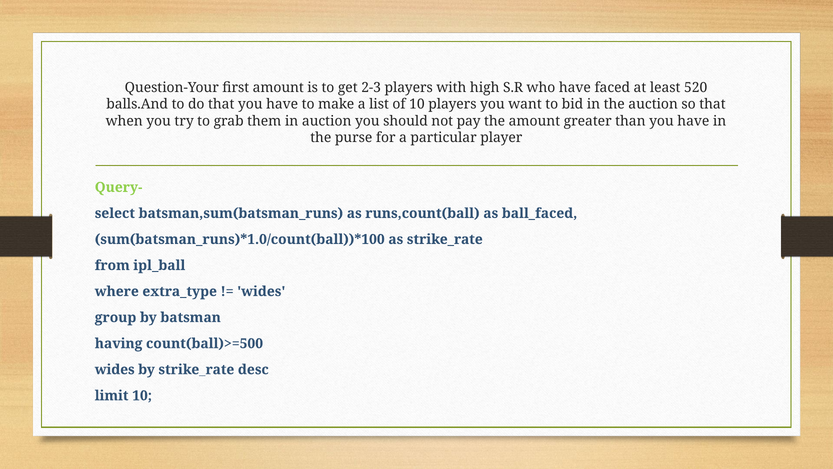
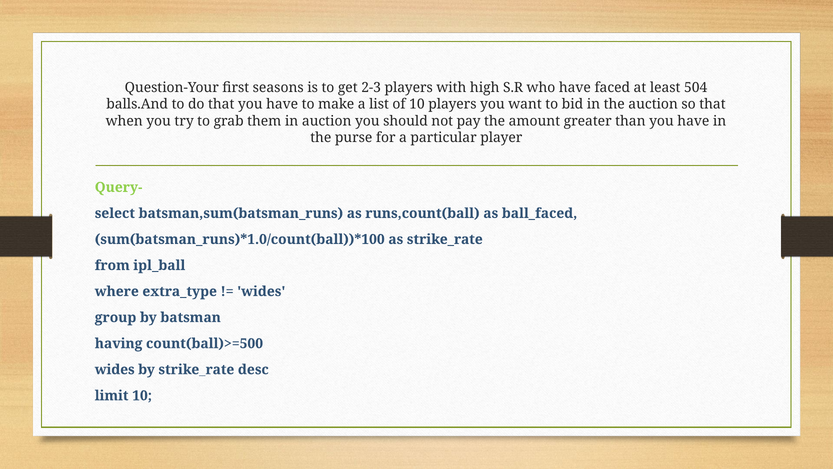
first amount: amount -> seasons
520: 520 -> 504
